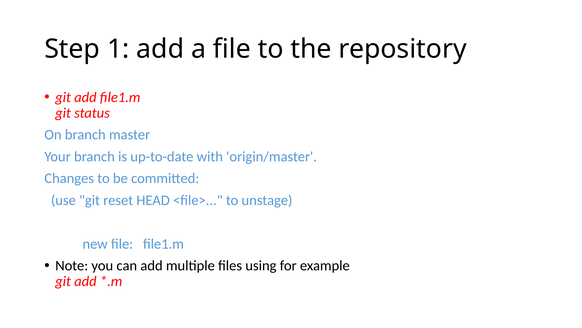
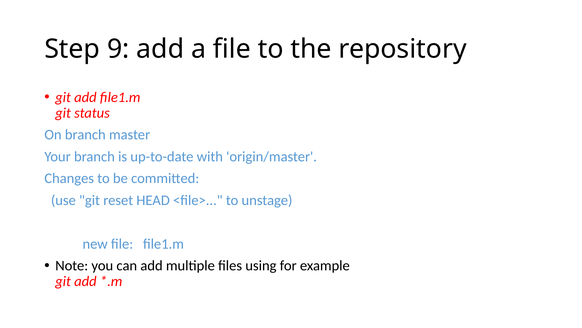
1: 1 -> 9
